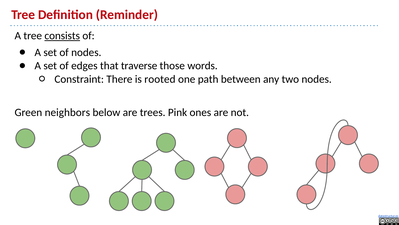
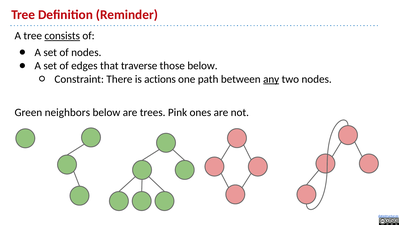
those words: words -> below
rooted: rooted -> actions
any underline: none -> present
